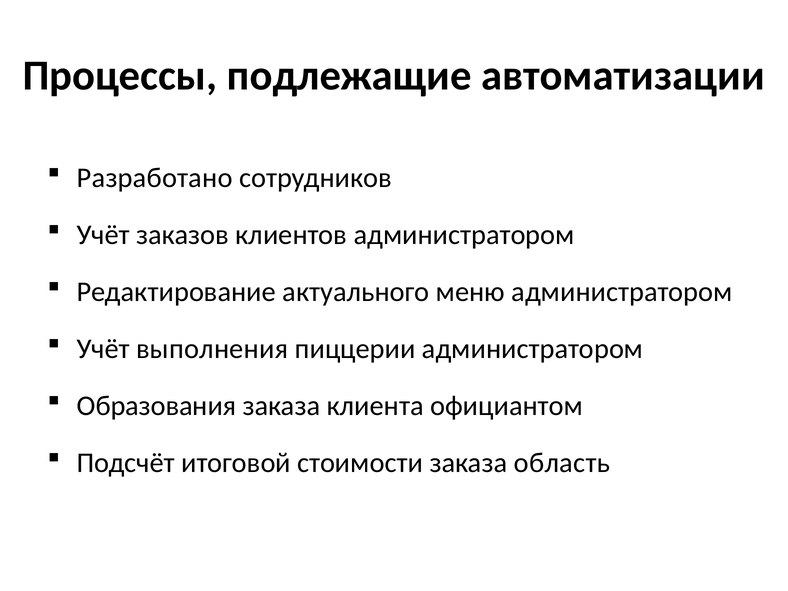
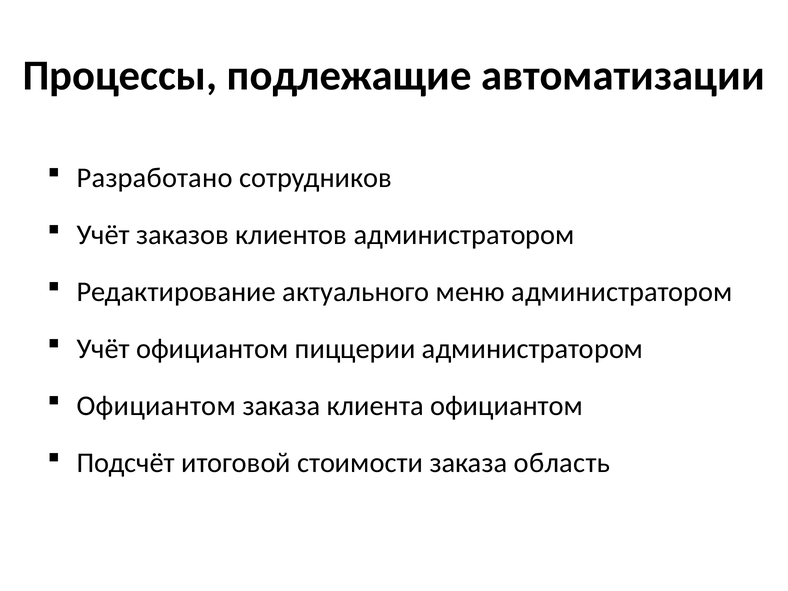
Учёт выполнения: выполнения -> официантом
Образования at (157, 406): Образования -> Официантом
